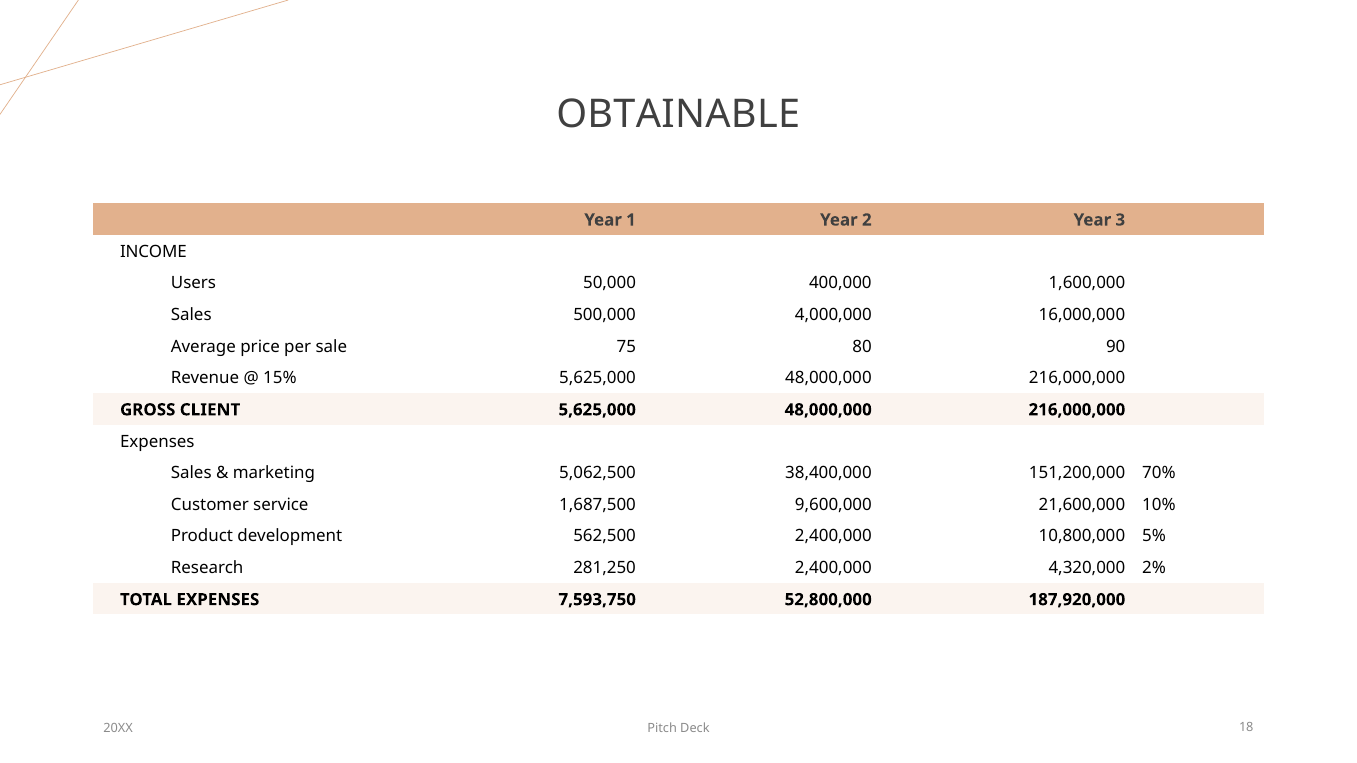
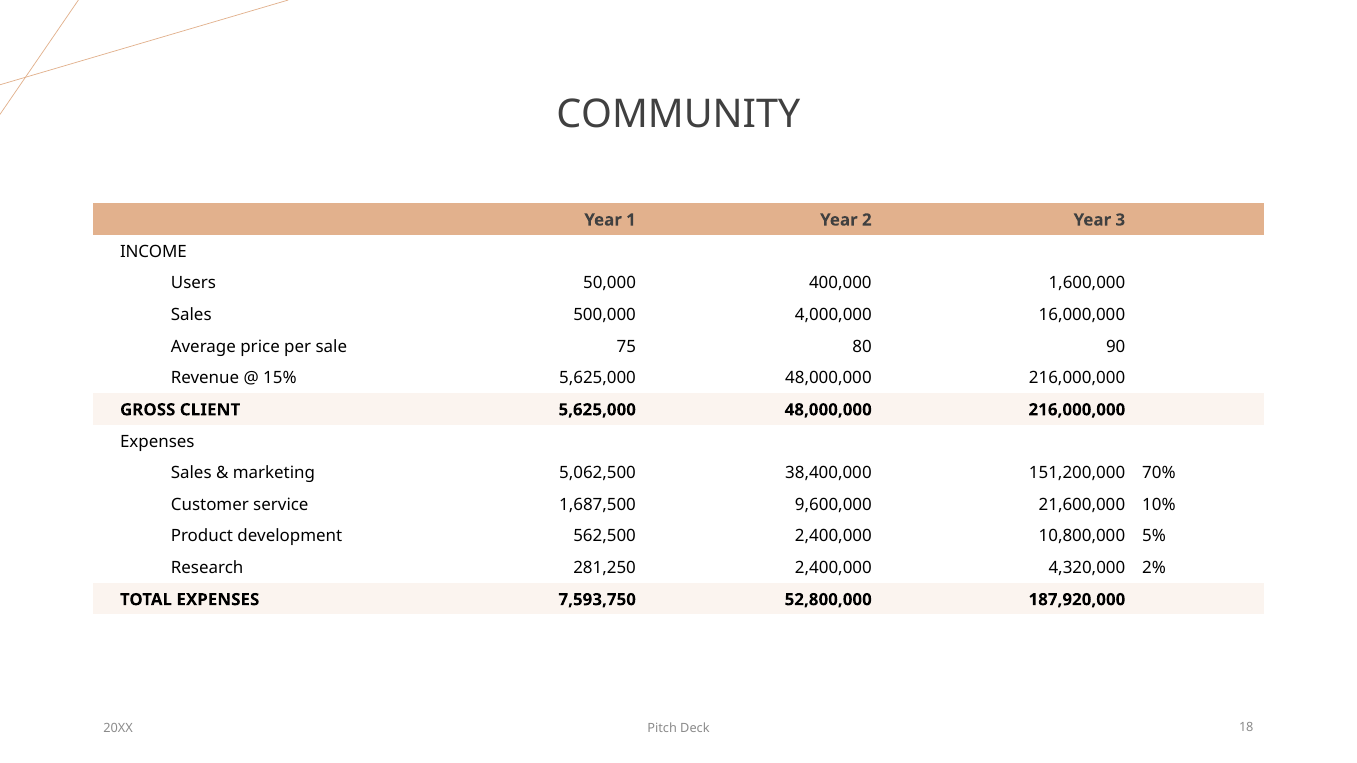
OBTAINABLE: OBTAINABLE -> COMMUNITY
